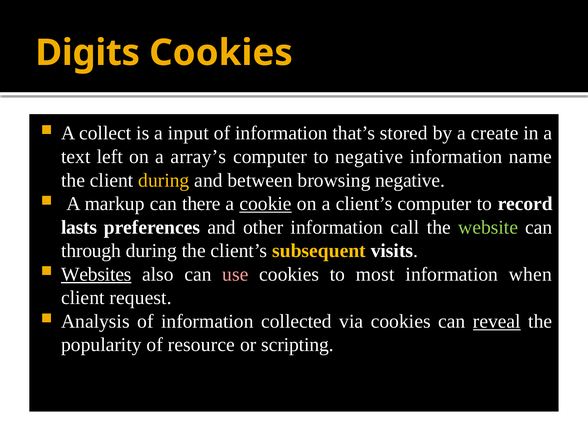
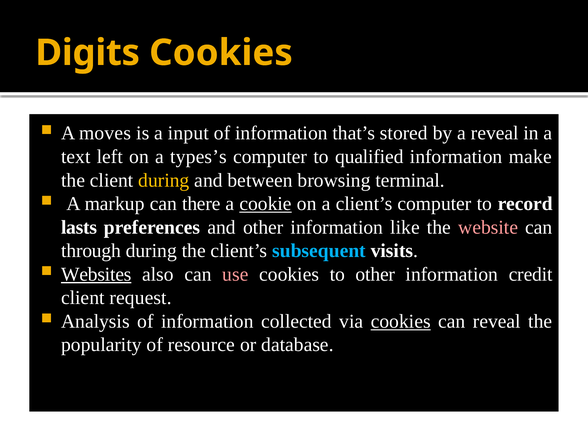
collect: collect -> moves
a create: create -> reveal
array’s: array’s -> types’s
to negative: negative -> qualified
name: name -> make
browsing negative: negative -> terminal
call: call -> like
website colour: light green -> pink
subsequent colour: yellow -> light blue
to most: most -> other
when: when -> credit
cookies at (401, 321) underline: none -> present
reveal at (497, 321) underline: present -> none
scripting: scripting -> database
